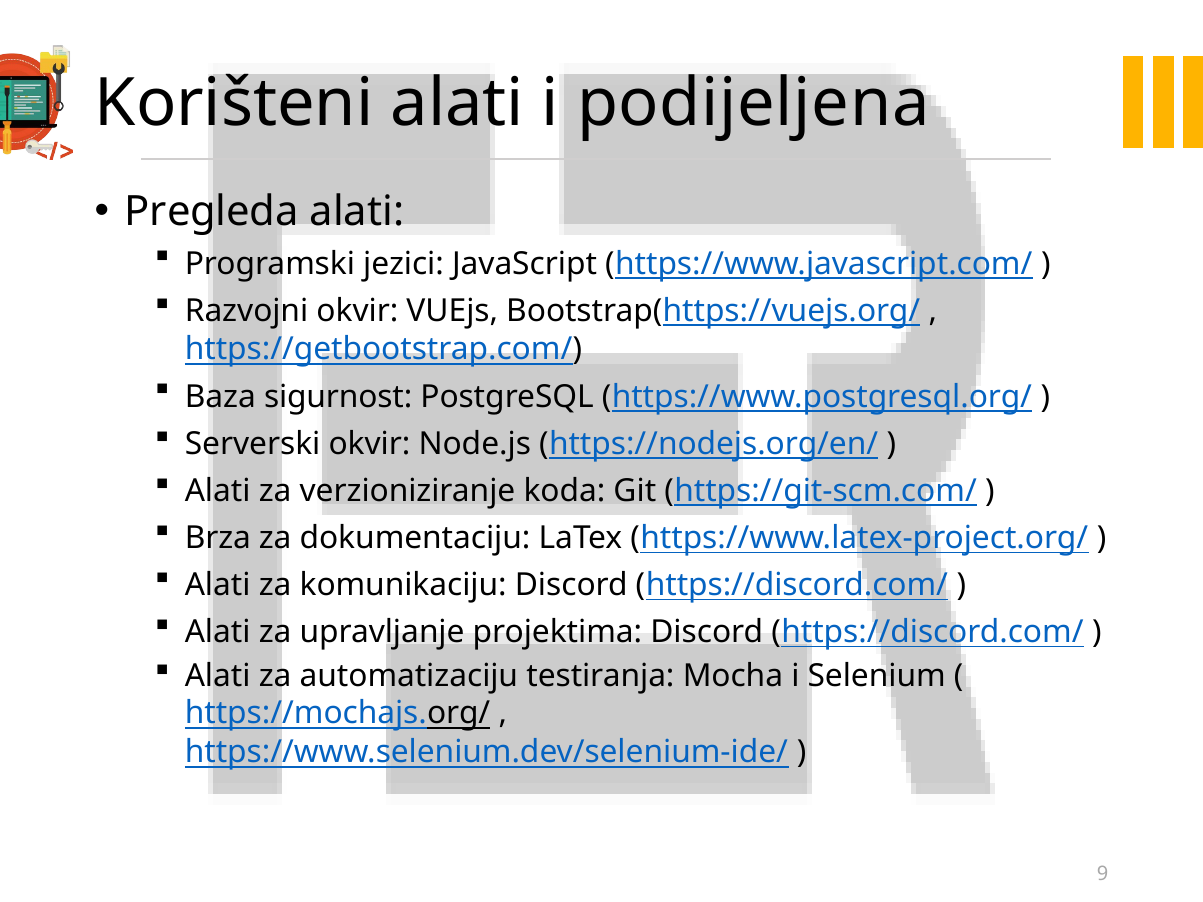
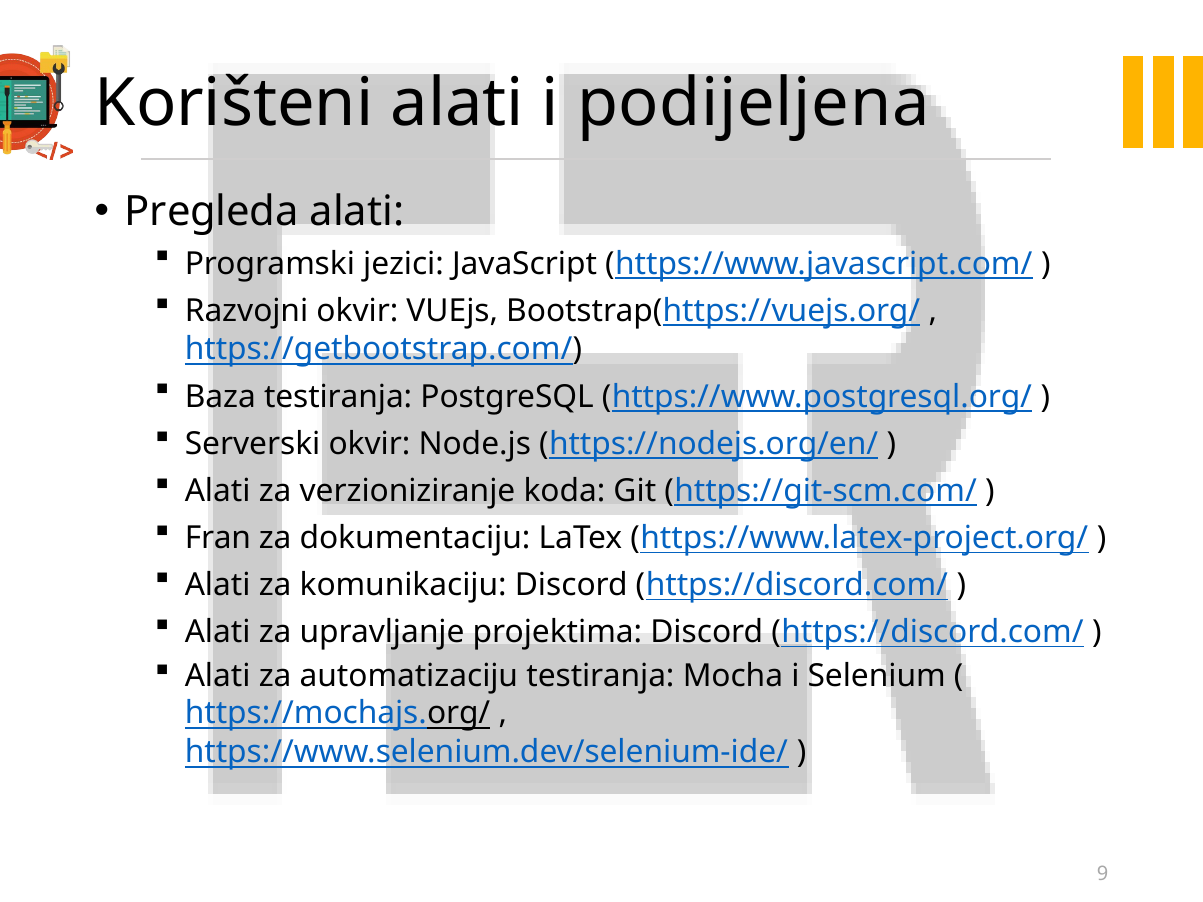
Baza sigurnost: sigurnost -> testiranja
Brza: Brza -> Fran
